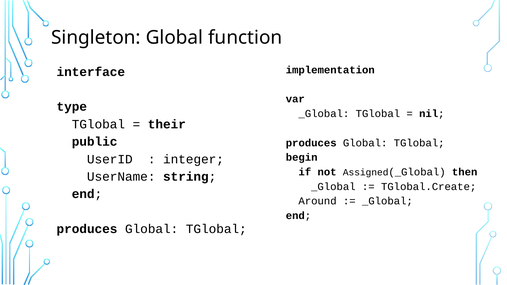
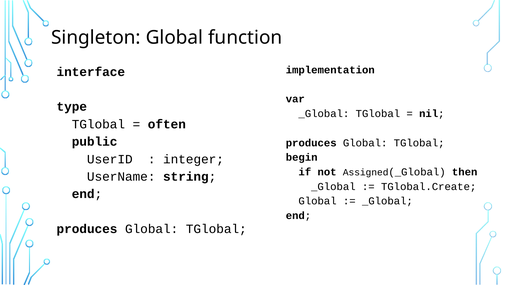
their: their -> often
Around at (318, 201): Around -> Global
